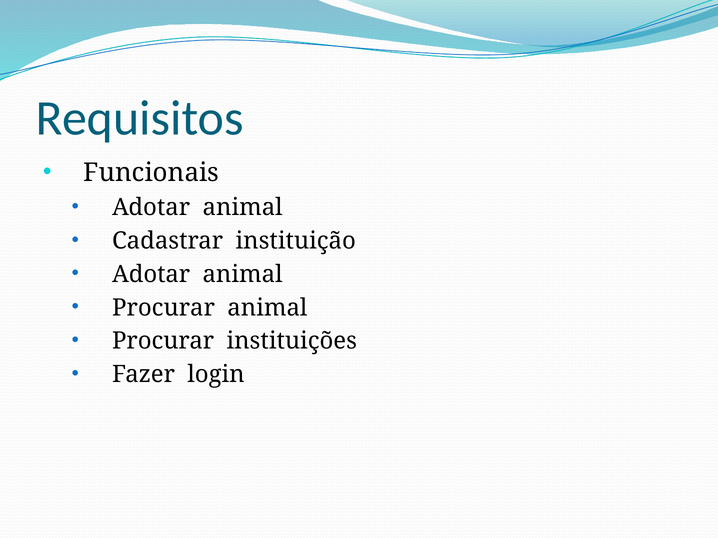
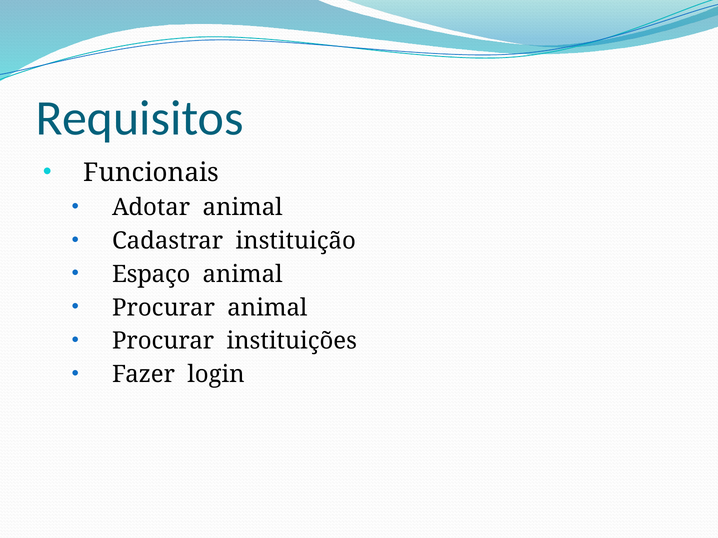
Adotar at (151, 274): Adotar -> Espaço
